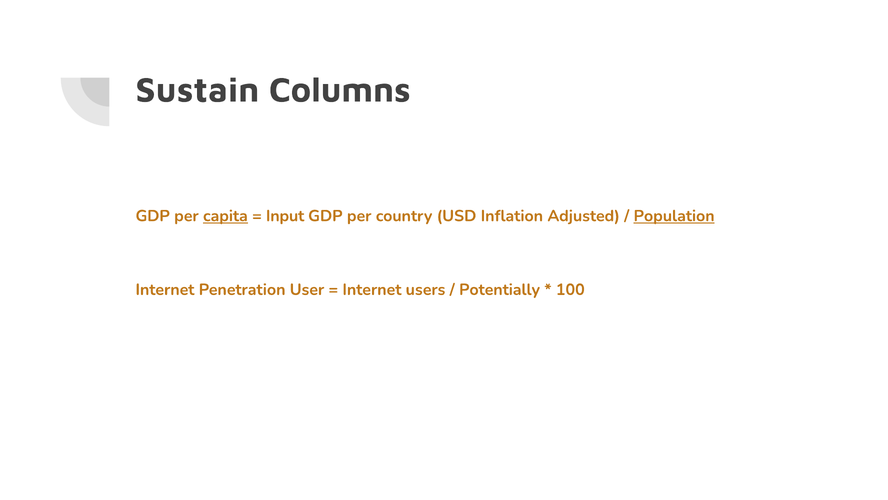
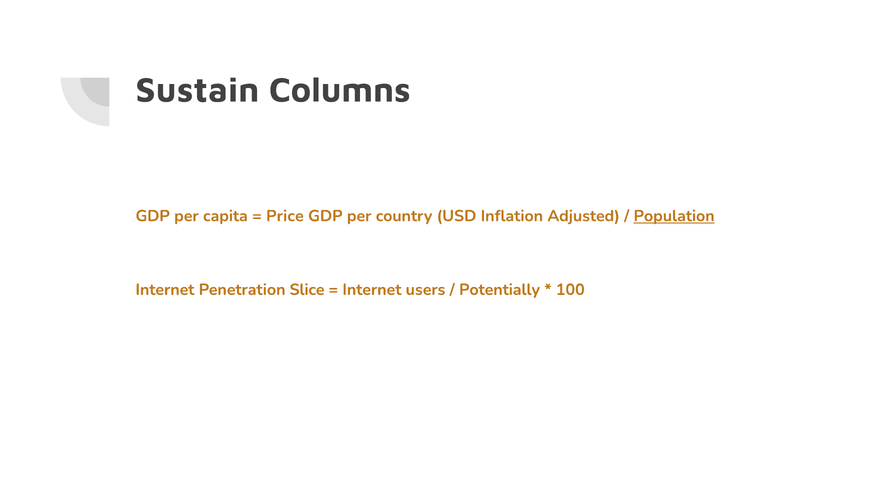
capita underline: present -> none
Input: Input -> Price
User: User -> Slice
